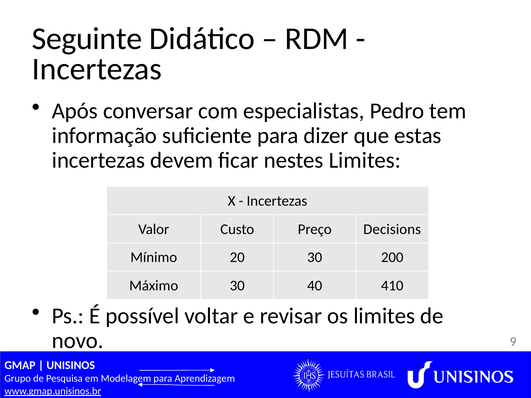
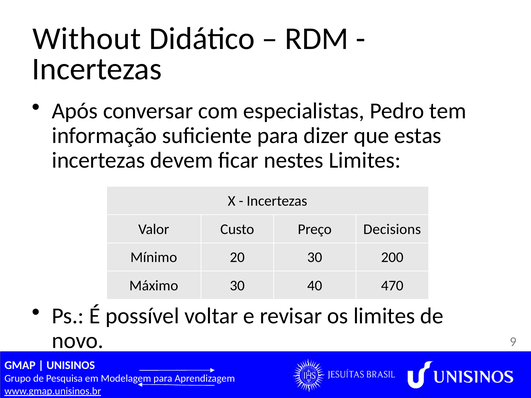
Seguinte: Seguinte -> Without
410: 410 -> 470
